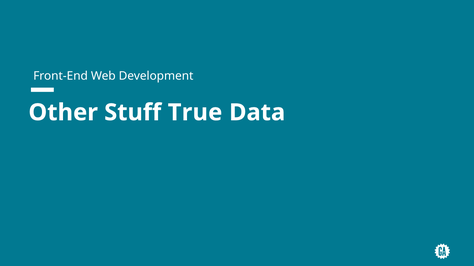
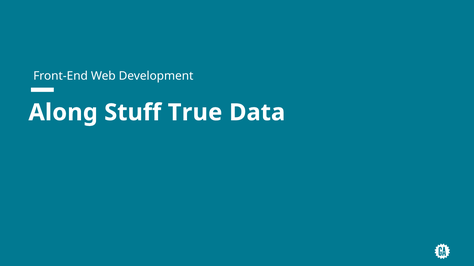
Other: Other -> Along
